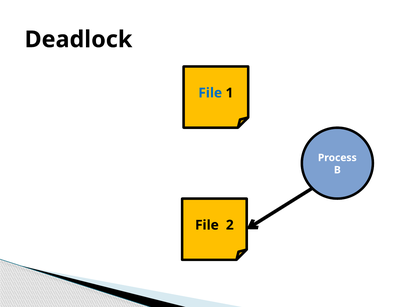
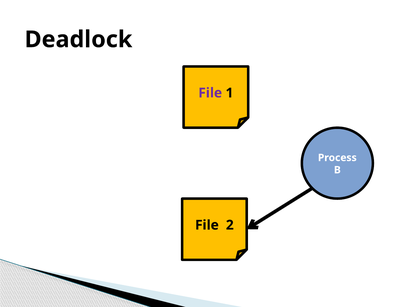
File at (210, 93) colour: blue -> purple
